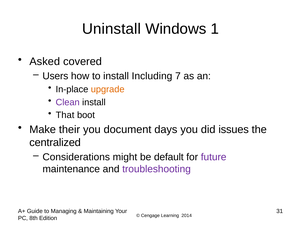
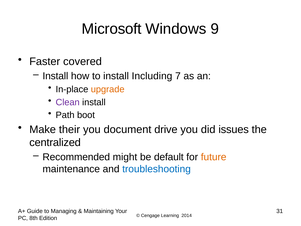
Uninstall: Uninstall -> Microsoft
1: 1 -> 9
Asked: Asked -> Faster
Users at (55, 76): Users -> Install
That: That -> Path
days: days -> drive
Considerations: Considerations -> Recommended
future colour: purple -> orange
troubleshooting colour: purple -> blue
